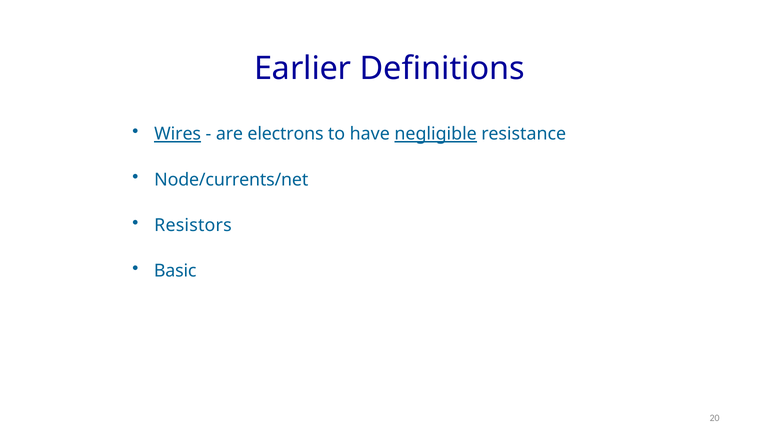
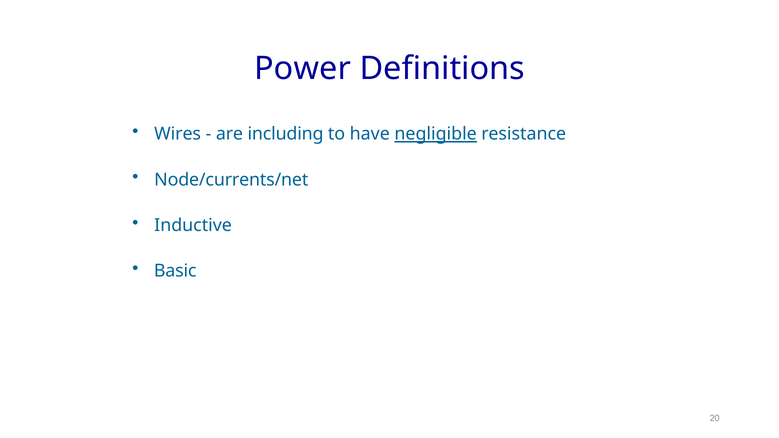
Earlier: Earlier -> Power
Wires underline: present -> none
electrons: electrons -> including
Resistors: Resistors -> Inductive
